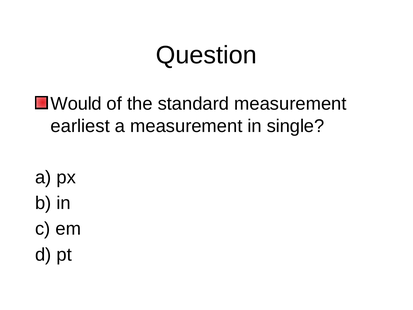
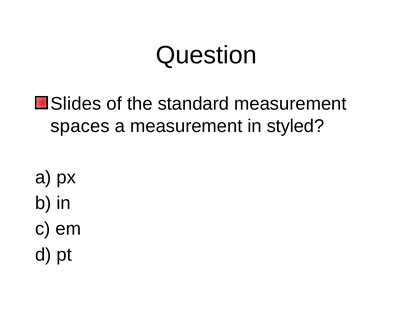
Would: Would -> Slides
earliest: earliest -> spaces
single: single -> styled
